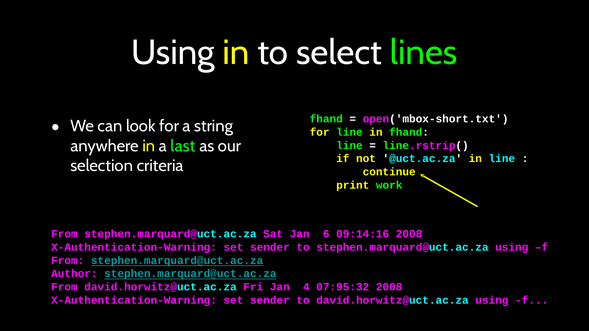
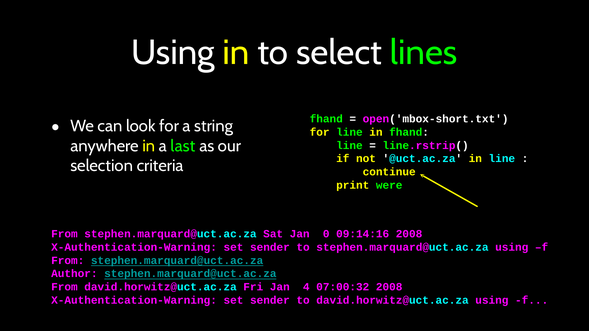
work: work -> were
6: 6 -> 0
07:95:32: 07:95:32 -> 07:00:32
